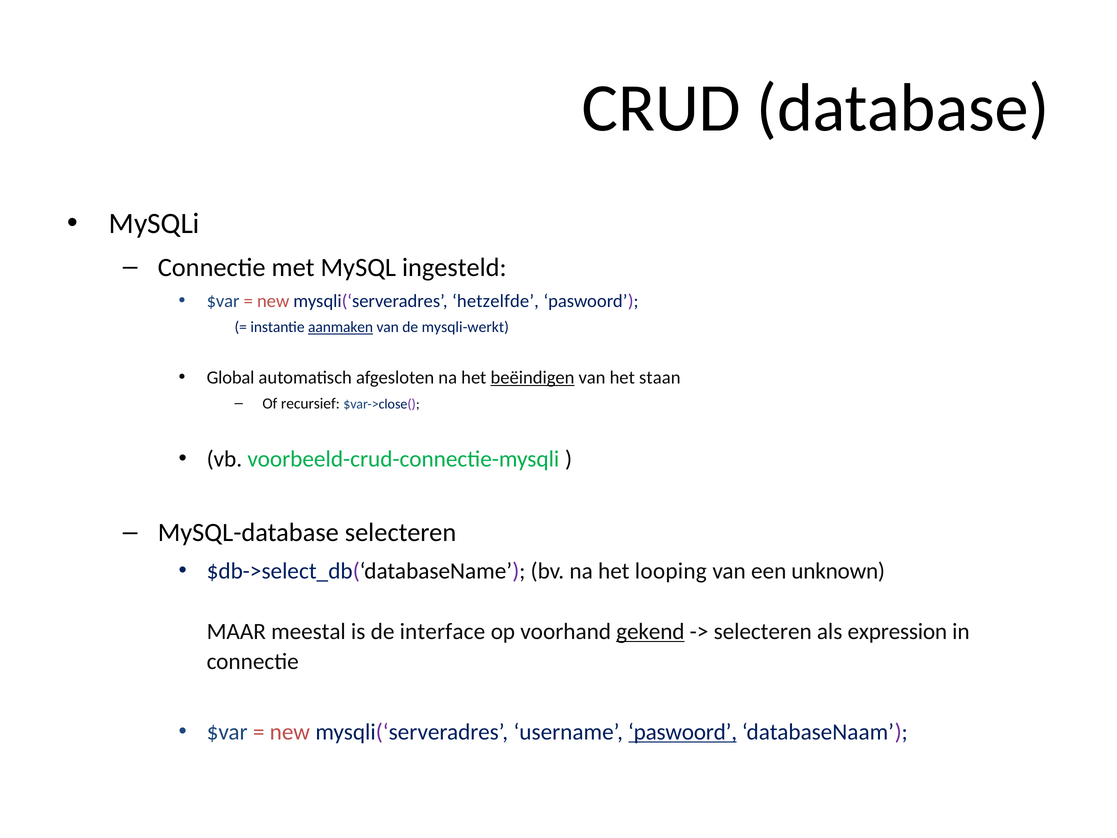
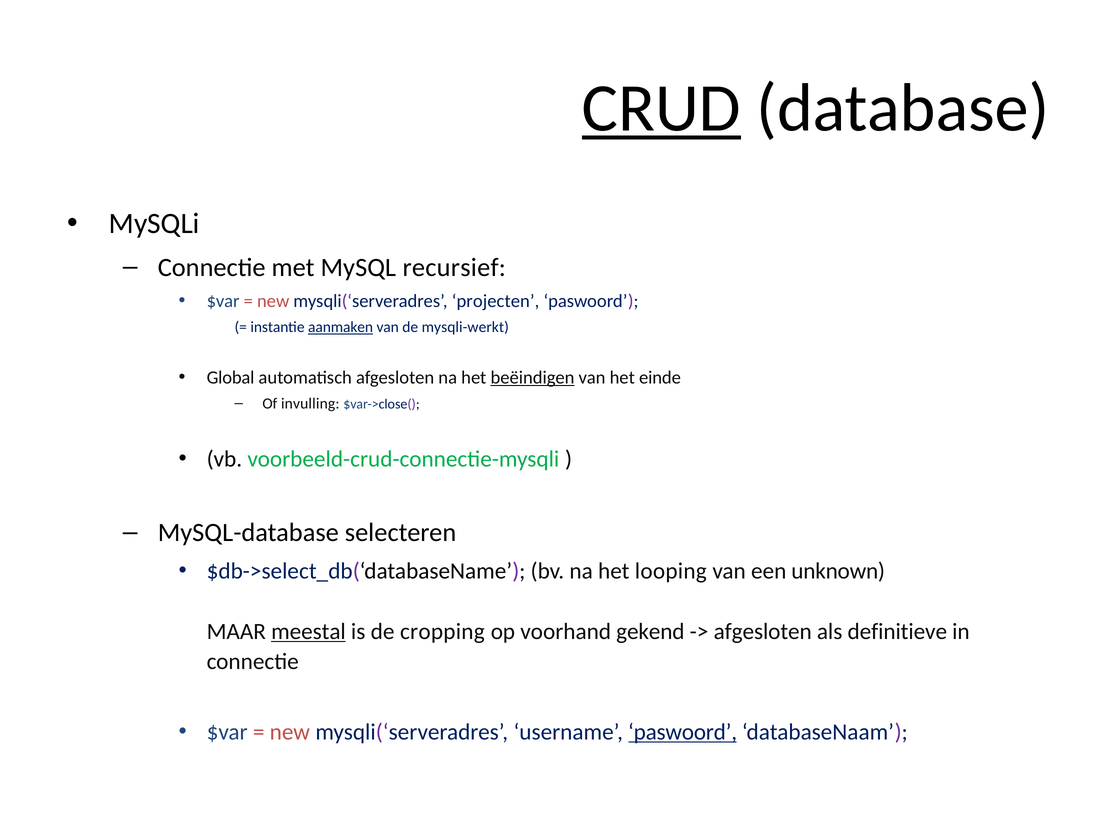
CRUD underline: none -> present
ingesteld: ingesteld -> recursief
hetzelfde: hetzelfde -> projecten
staan: staan -> einde
recursief: recursief -> invulling
meestal underline: none -> present
interface: interface -> cropping
gekend underline: present -> none
selecteren at (763, 631): selecteren -> afgesloten
expression: expression -> definitieve
